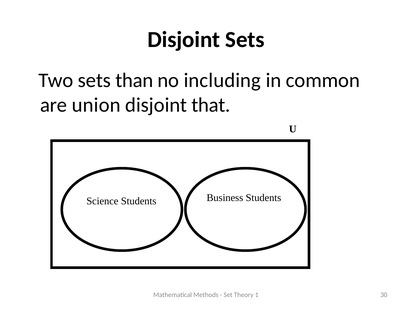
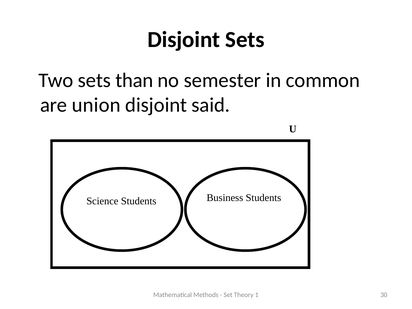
including: including -> semester
that: that -> said
